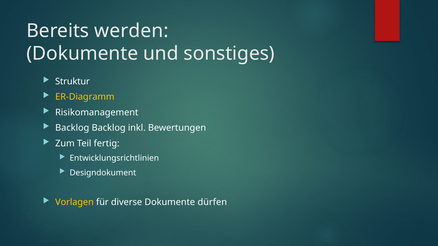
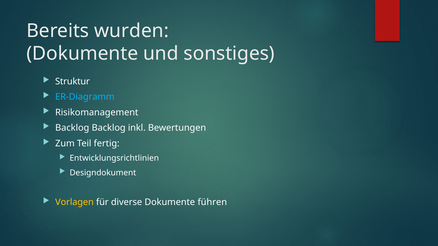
werden: werden -> wurden
ER-Diagramm colour: yellow -> light blue
dürfen: dürfen -> führen
